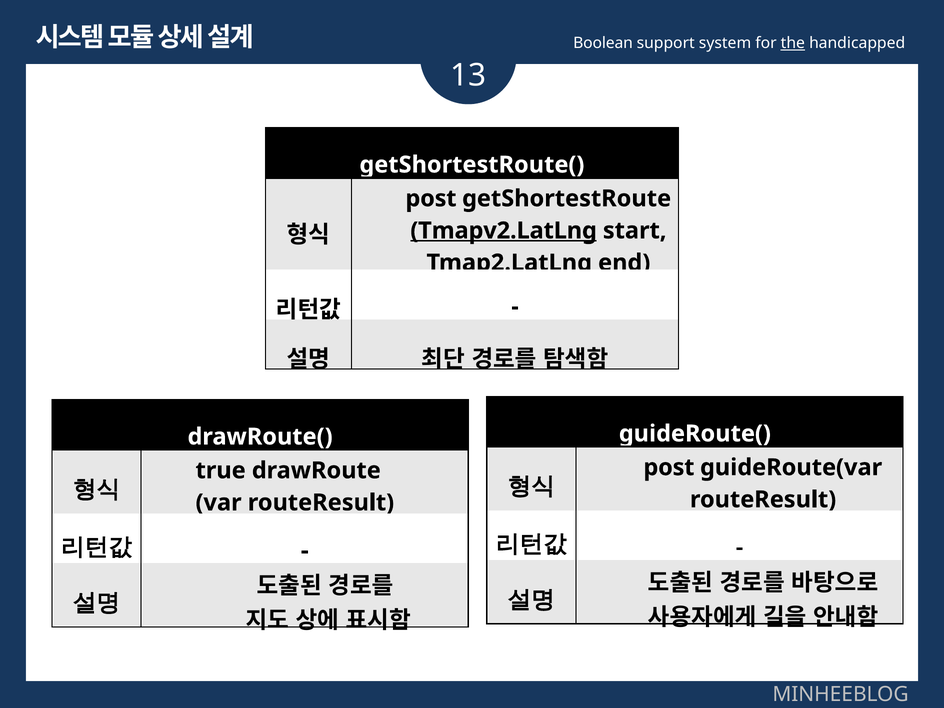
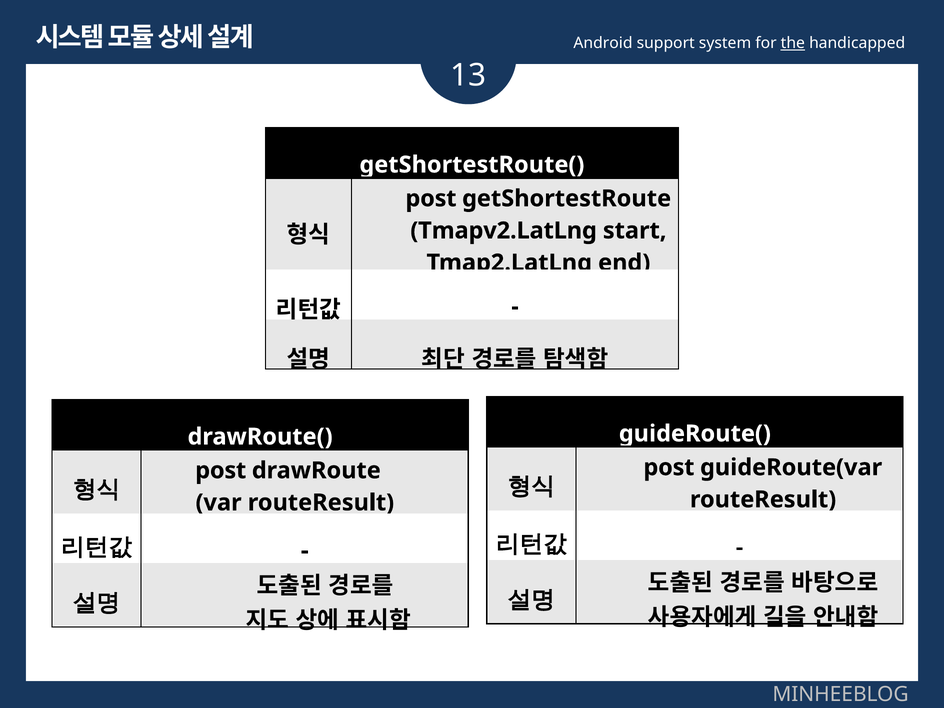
Boolean: Boolean -> Android
Tmapv2.LatLng underline: present -> none
true at (221, 470): true -> post
